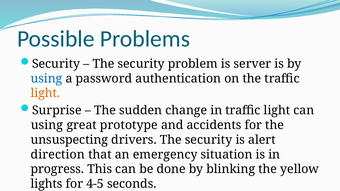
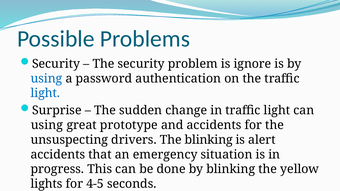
server: server -> ignore
light at (45, 93) colour: orange -> blue
drivers The security: security -> blinking
direction at (58, 155): direction -> accidents
